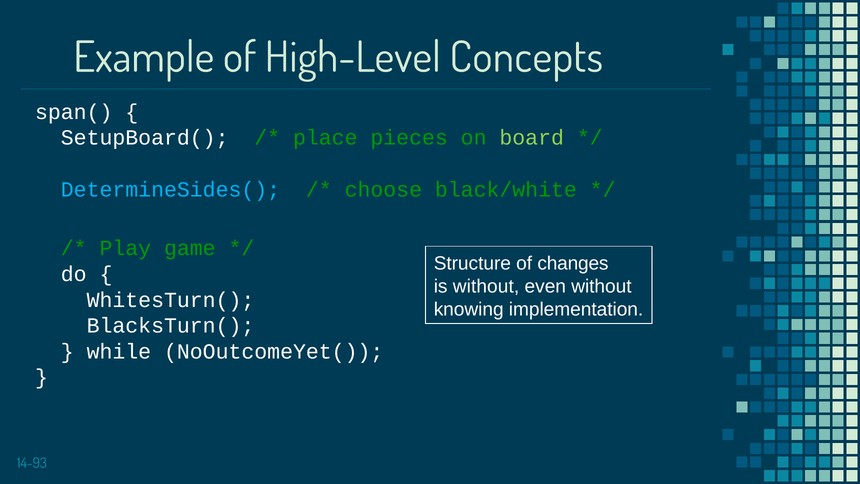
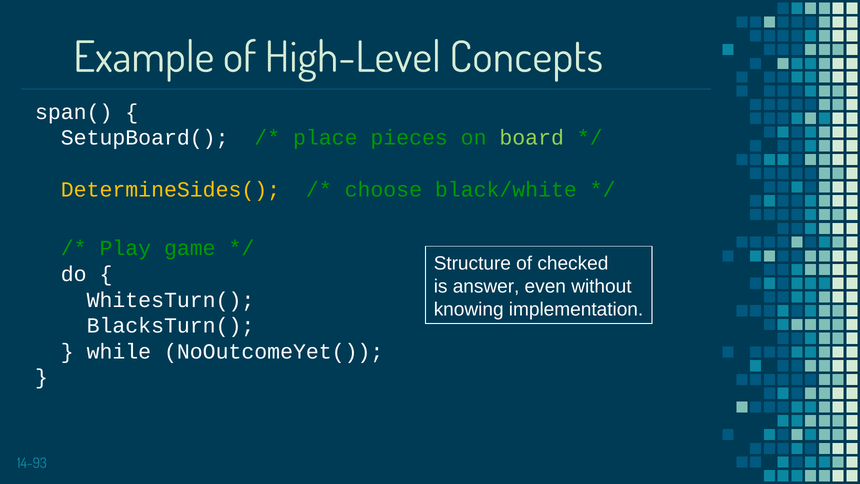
DetermineSides( colour: light blue -> yellow
changes: changes -> checked
is without: without -> answer
